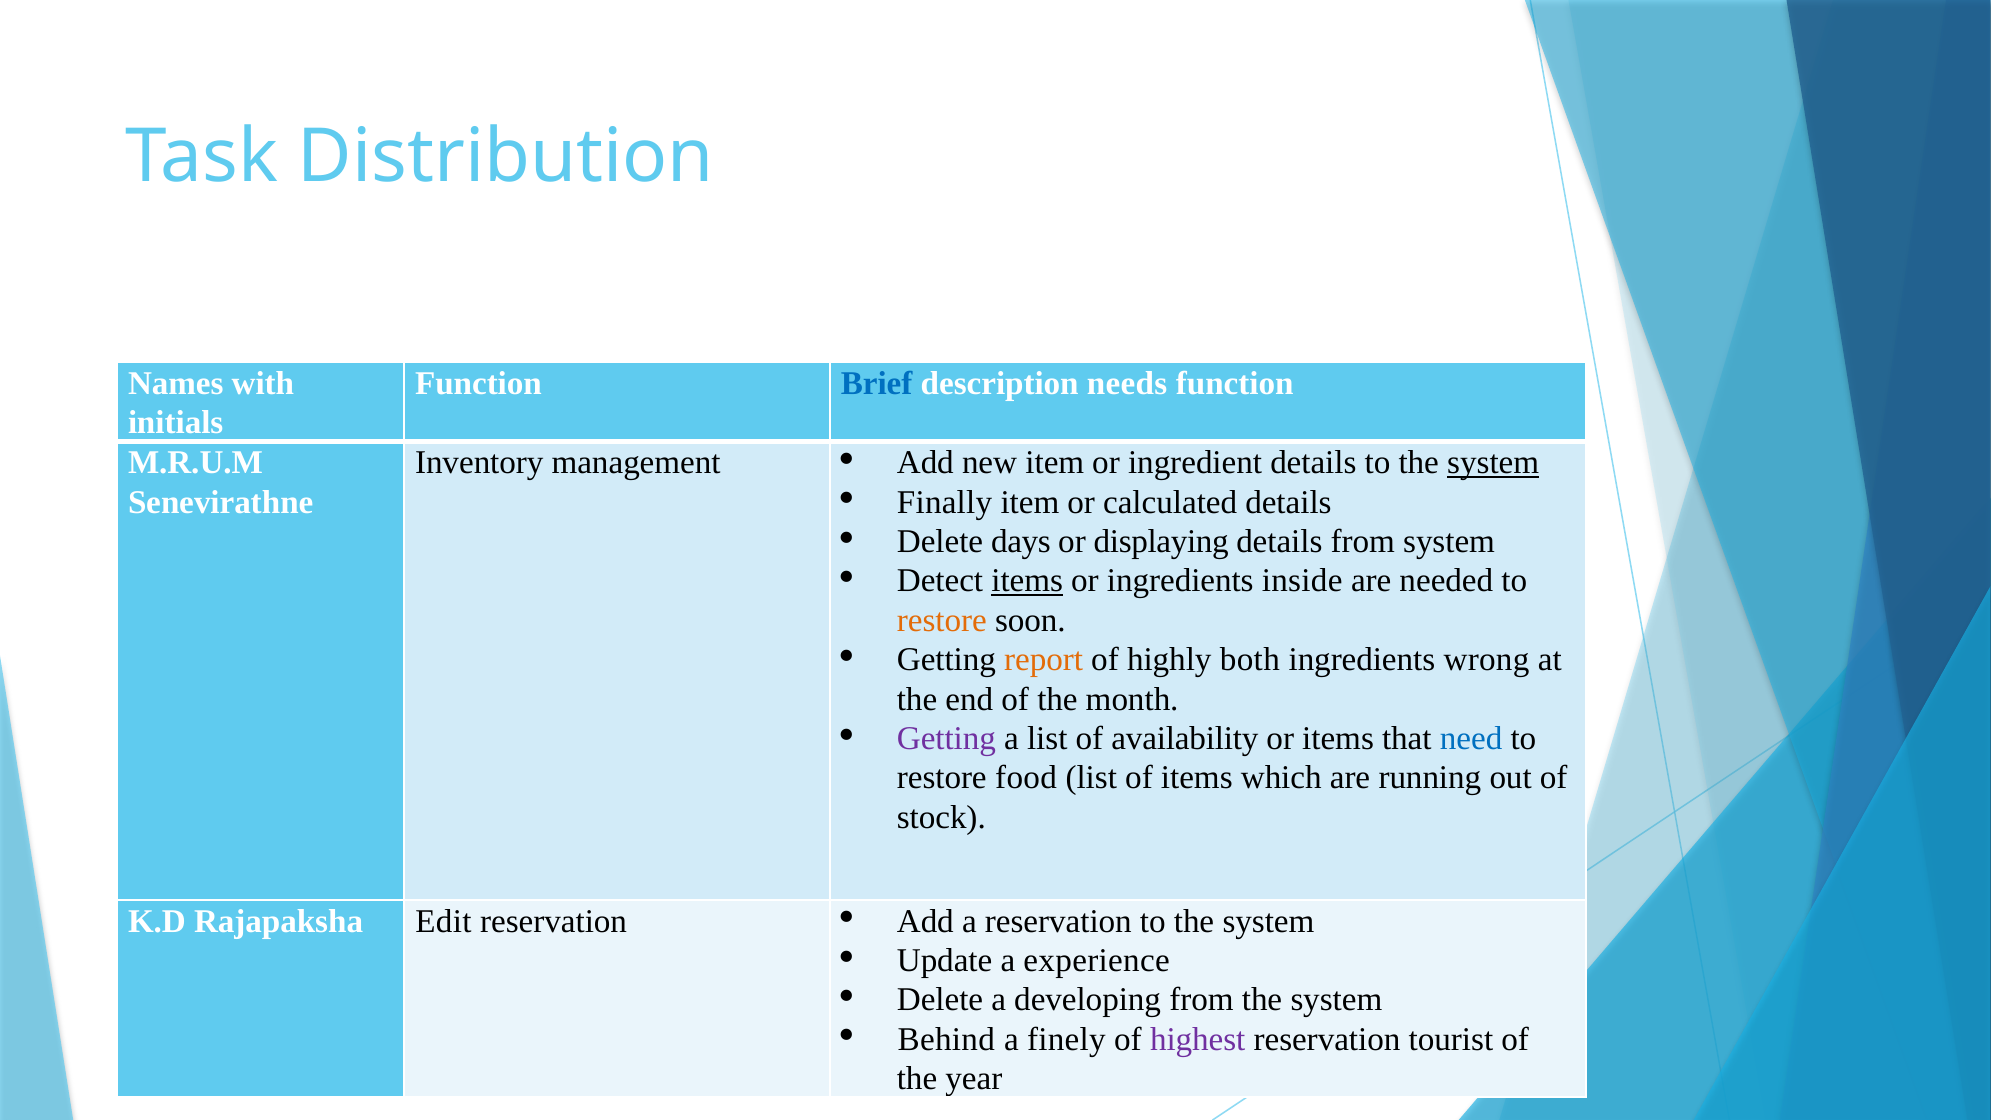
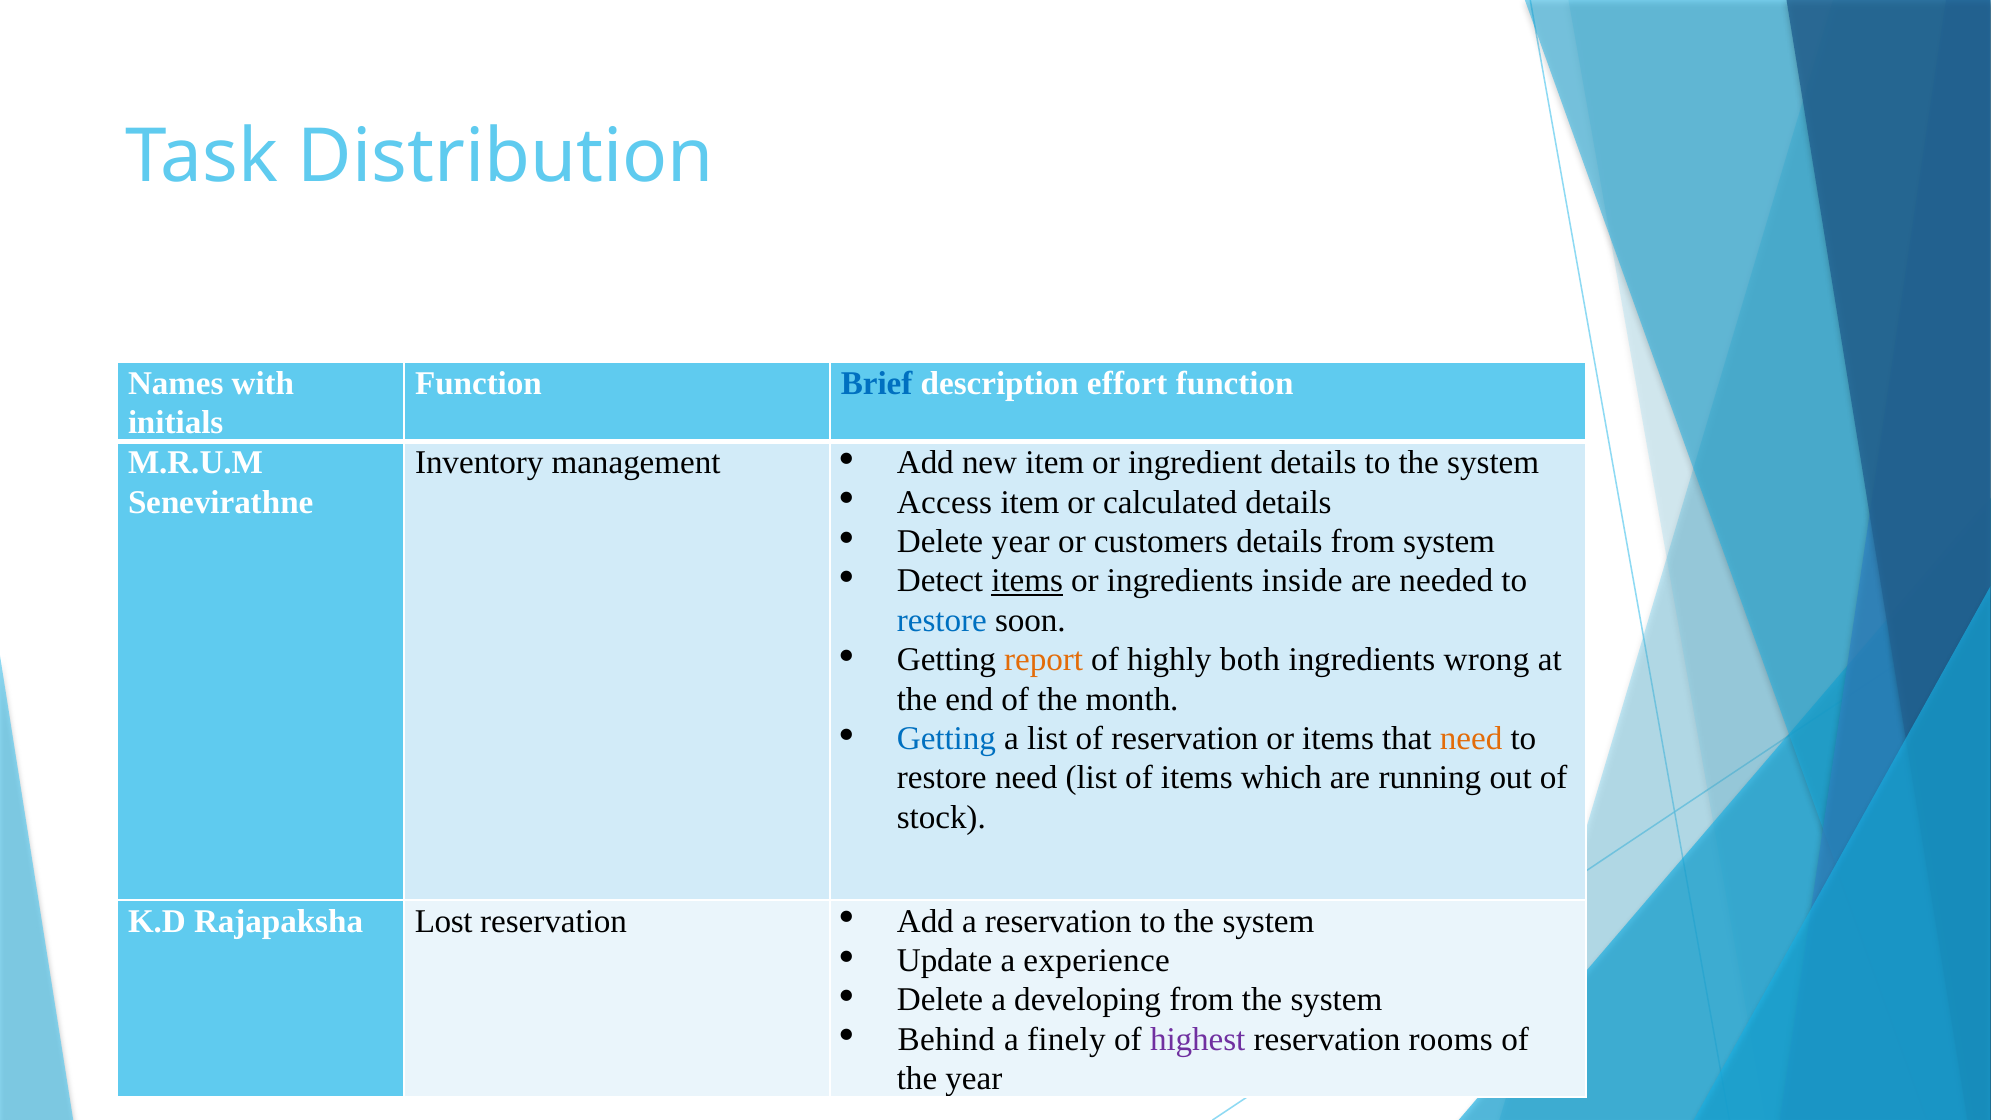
needs: needs -> effort
system at (1493, 463) underline: present -> none
Finally: Finally -> Access
Delete days: days -> year
displaying: displaying -> customers
restore at (942, 620) colour: orange -> blue
Getting at (946, 739) colour: purple -> blue
of availability: availability -> reservation
need at (1471, 739) colour: blue -> orange
restore food: food -> need
Edit: Edit -> Lost
tourist: tourist -> rooms
